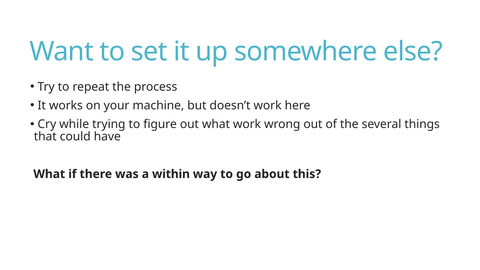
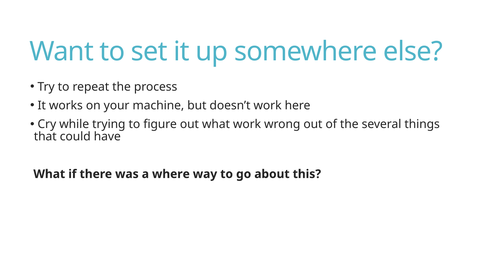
within: within -> where
